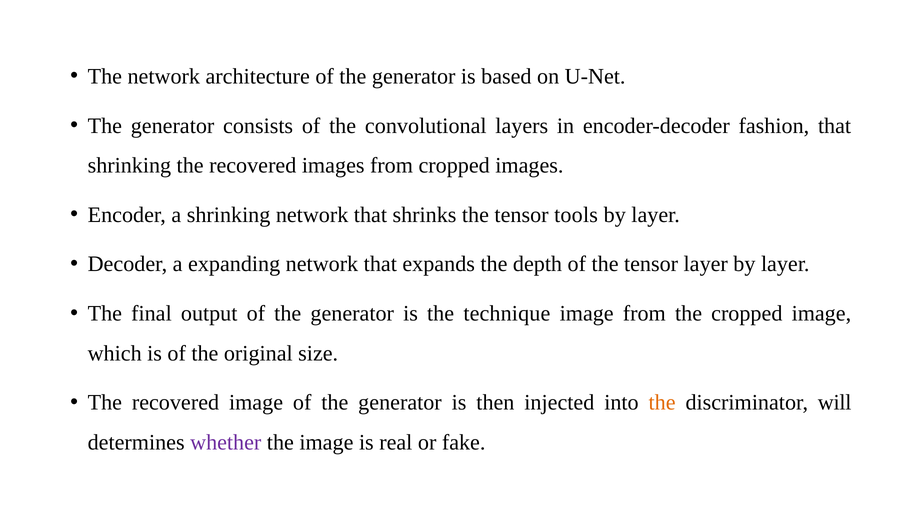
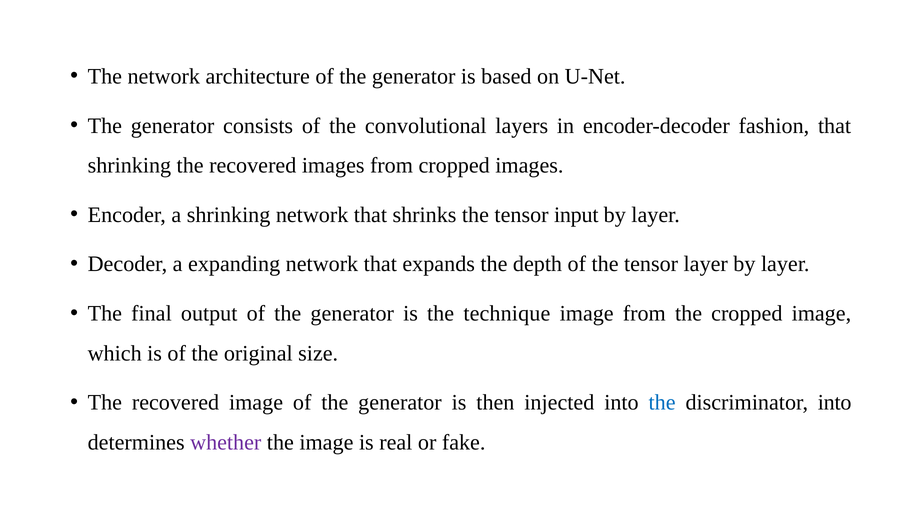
tools: tools -> input
the at (662, 403) colour: orange -> blue
discriminator will: will -> into
